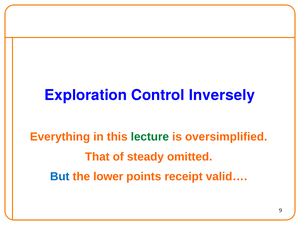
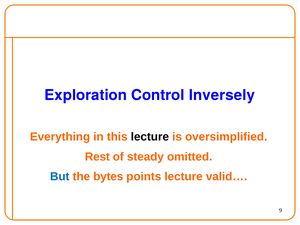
lecture at (150, 137) colour: green -> black
That: That -> Rest
lower: lower -> bytes
points receipt: receipt -> lecture
